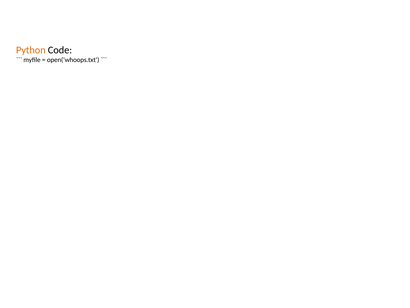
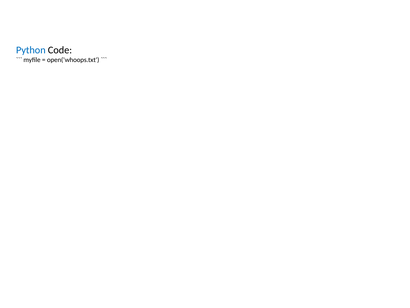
Python colour: orange -> blue
